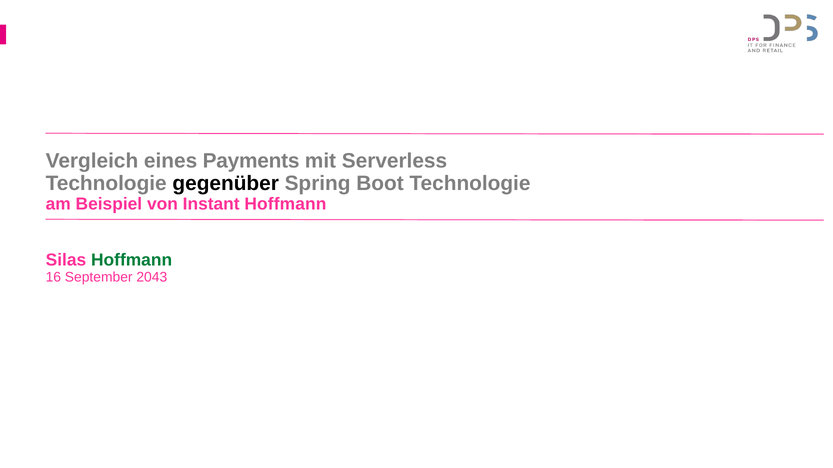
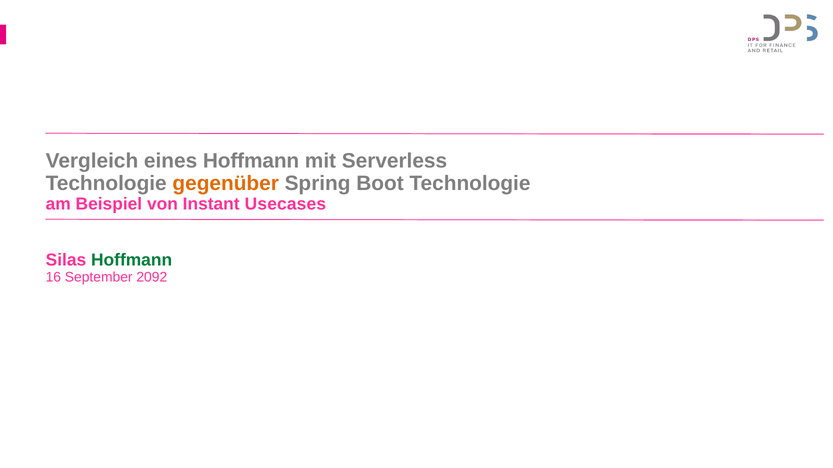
eines Payments: Payments -> Hoffmann
gegenüber colour: black -> orange
Instant Hoffmann: Hoffmann -> Usecases
2043: 2043 -> 2092
